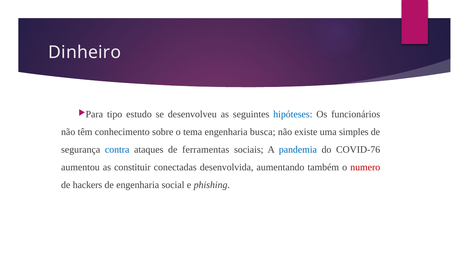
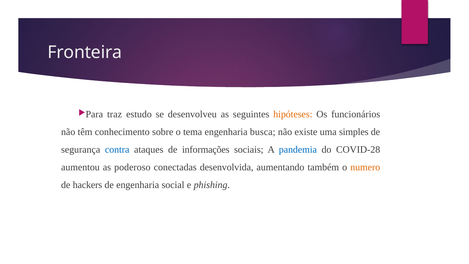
Dinheiro: Dinheiro -> Fronteira
tipo: tipo -> traz
hipóteses colour: blue -> orange
ferramentas: ferramentas -> informações
COVID-76: COVID-76 -> COVID-28
constituir: constituir -> poderoso
numero colour: red -> orange
